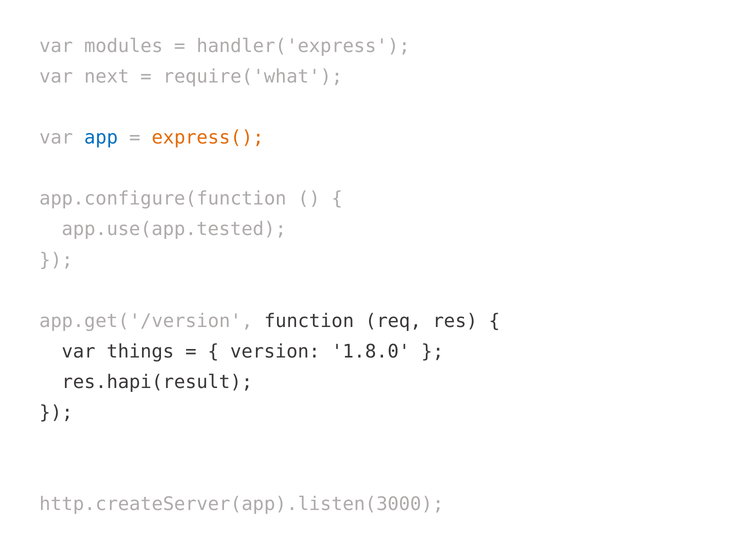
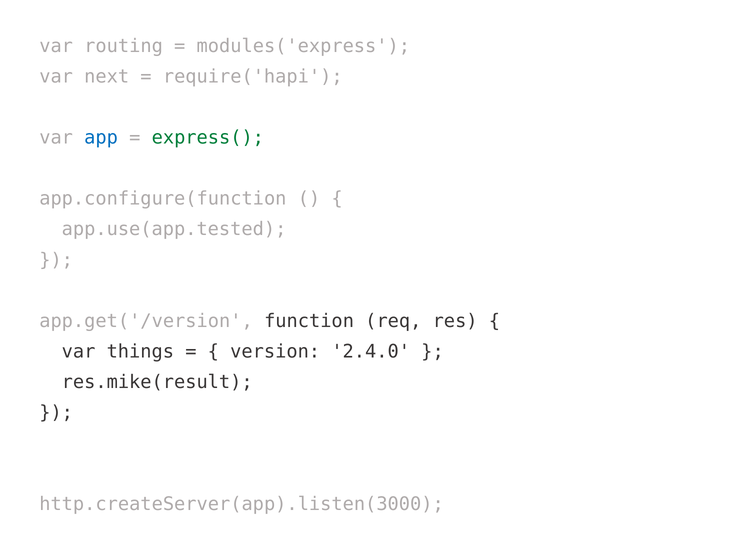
modules: modules -> routing
handler('express: handler('express -> modules('express
require('what: require('what -> require('hapi
express( colour: orange -> green
1.8.0: 1.8.0 -> 2.4.0
res.hapi(result: res.hapi(result -> res.mike(result
